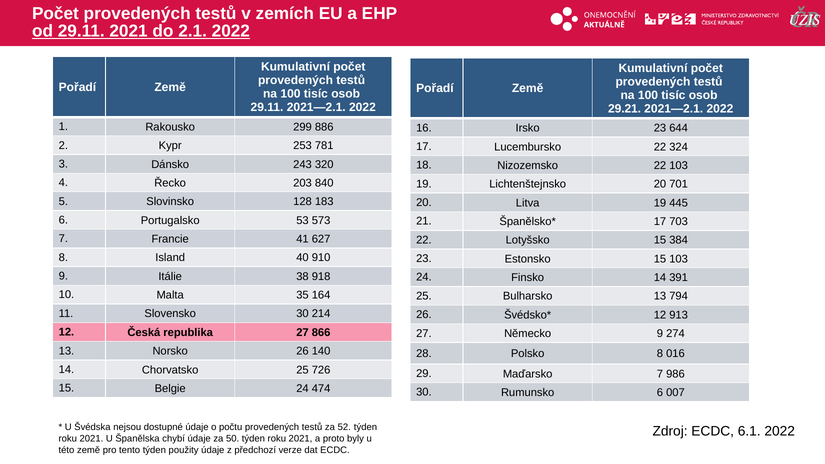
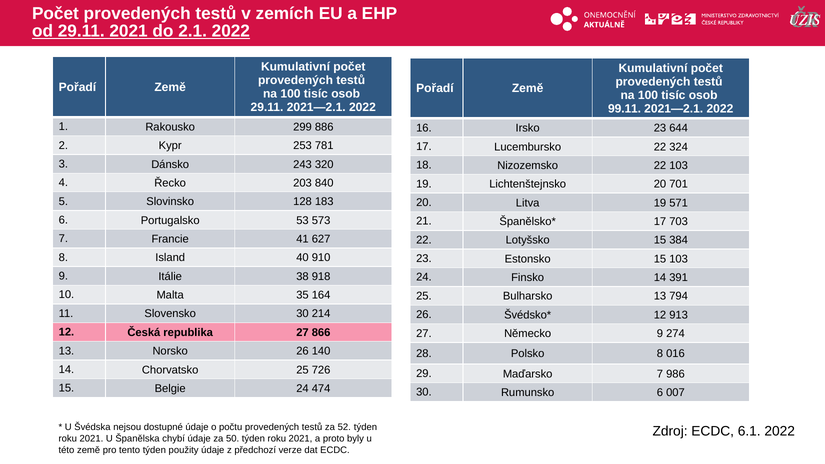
29.21: 29.21 -> 99.11
445: 445 -> 571
